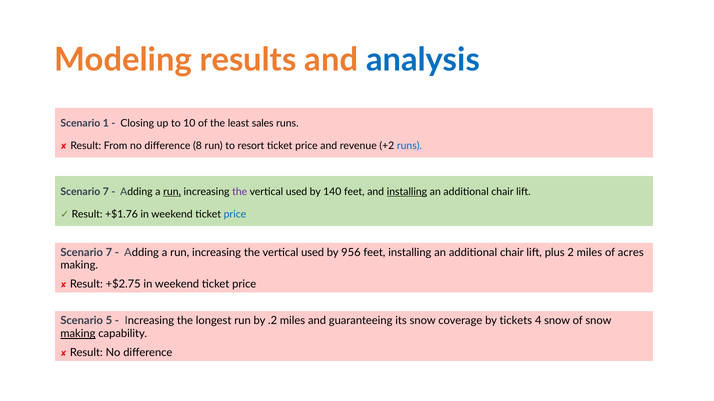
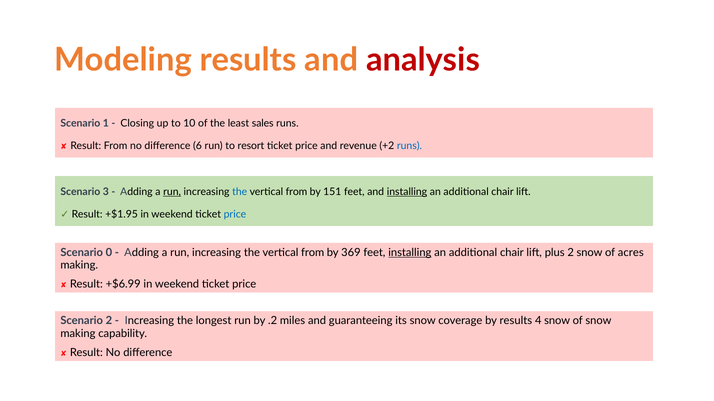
analysis colour: blue -> red
8: 8 -> 6
7 at (106, 192): 7 -> 3
the at (240, 192) colour: purple -> blue
used at (296, 192): used -> from
140: 140 -> 151
+$1.76: +$1.76 -> +$1.95
7 at (109, 253): 7 -> 0
used at (313, 253): used -> from
956: 956 -> 369
installing at (410, 253) underline: none -> present
2 miles: miles -> snow
+$2.75: +$2.75 -> +$6.99
Scenario 5: 5 -> 2
by tickets: tickets -> results
making at (78, 334) underline: present -> none
